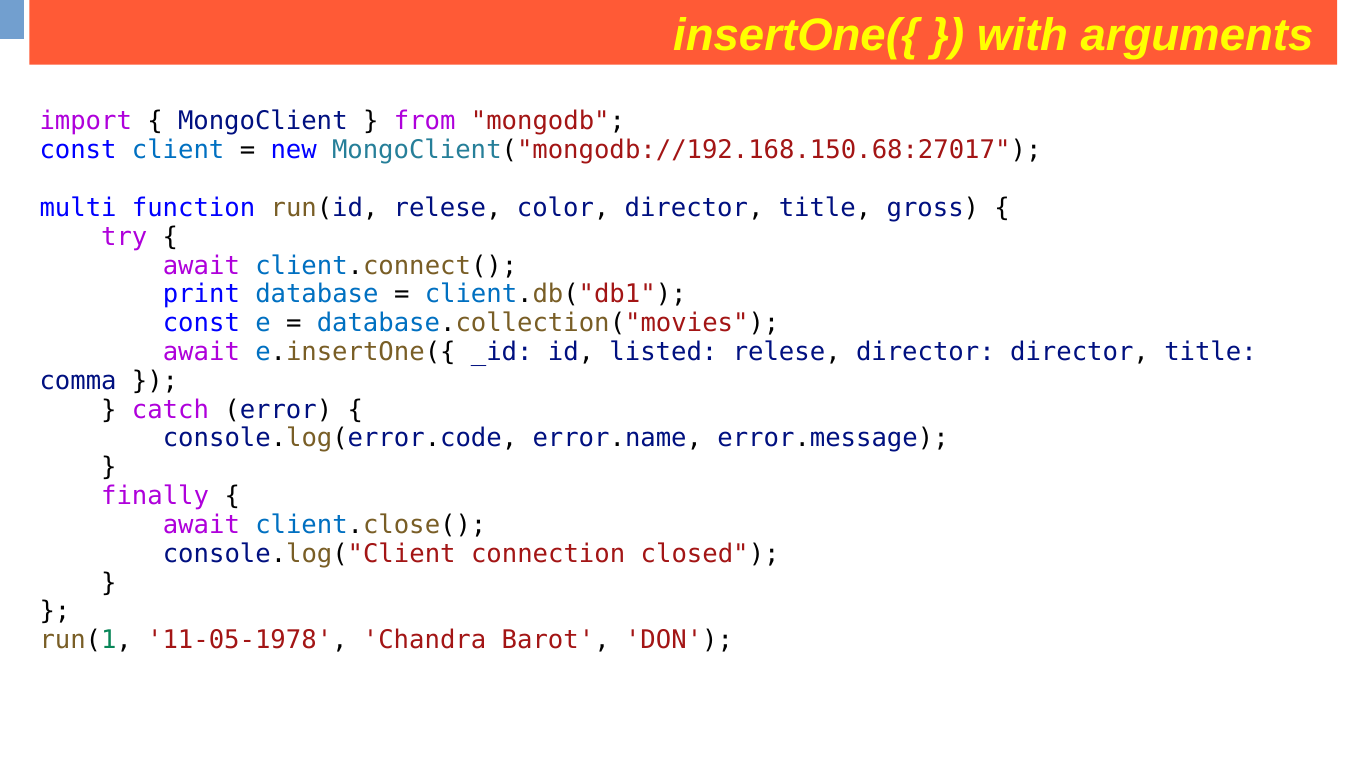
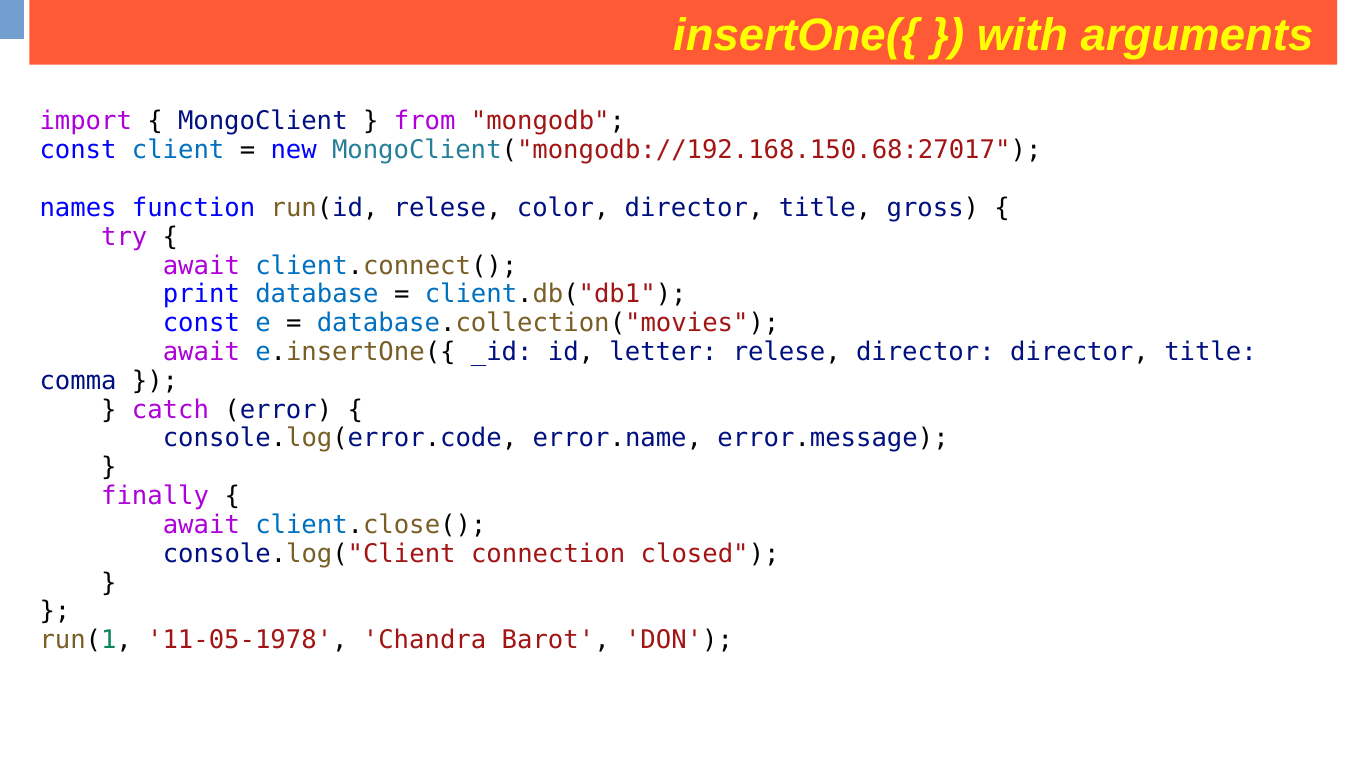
multi: multi -> names
listed: listed -> letter
